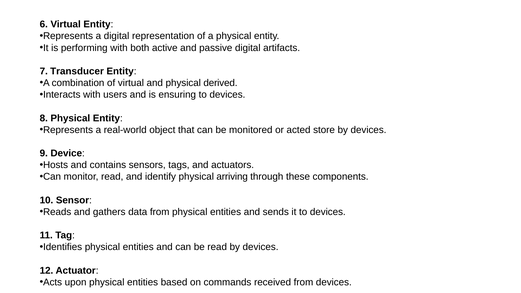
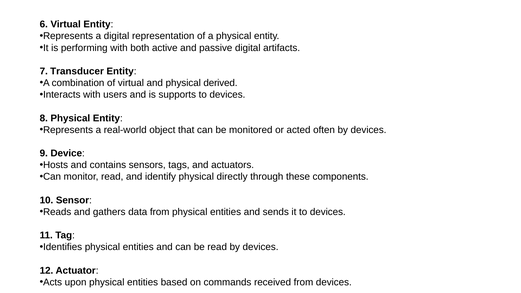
ensuring: ensuring -> supports
store: store -> often
arriving: arriving -> directly
